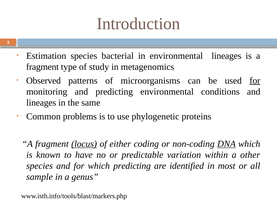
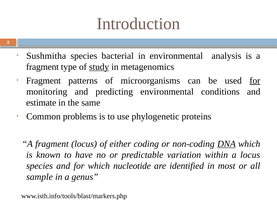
Estimation: Estimation -> Sushmitha
environmental lineages: lineages -> analysis
study underline: none -> present
Observed at (43, 81): Observed -> Fragment
lineages at (41, 103): lineages -> estimate
locus at (84, 144) underline: present -> none
a other: other -> locus
which predicting: predicting -> nucleotide
